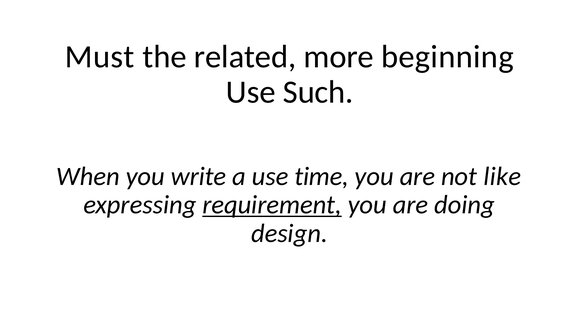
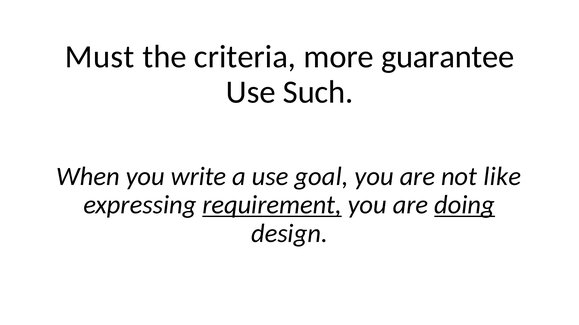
related: related -> criteria
beginning: beginning -> guarantee
time: time -> goal
doing underline: none -> present
